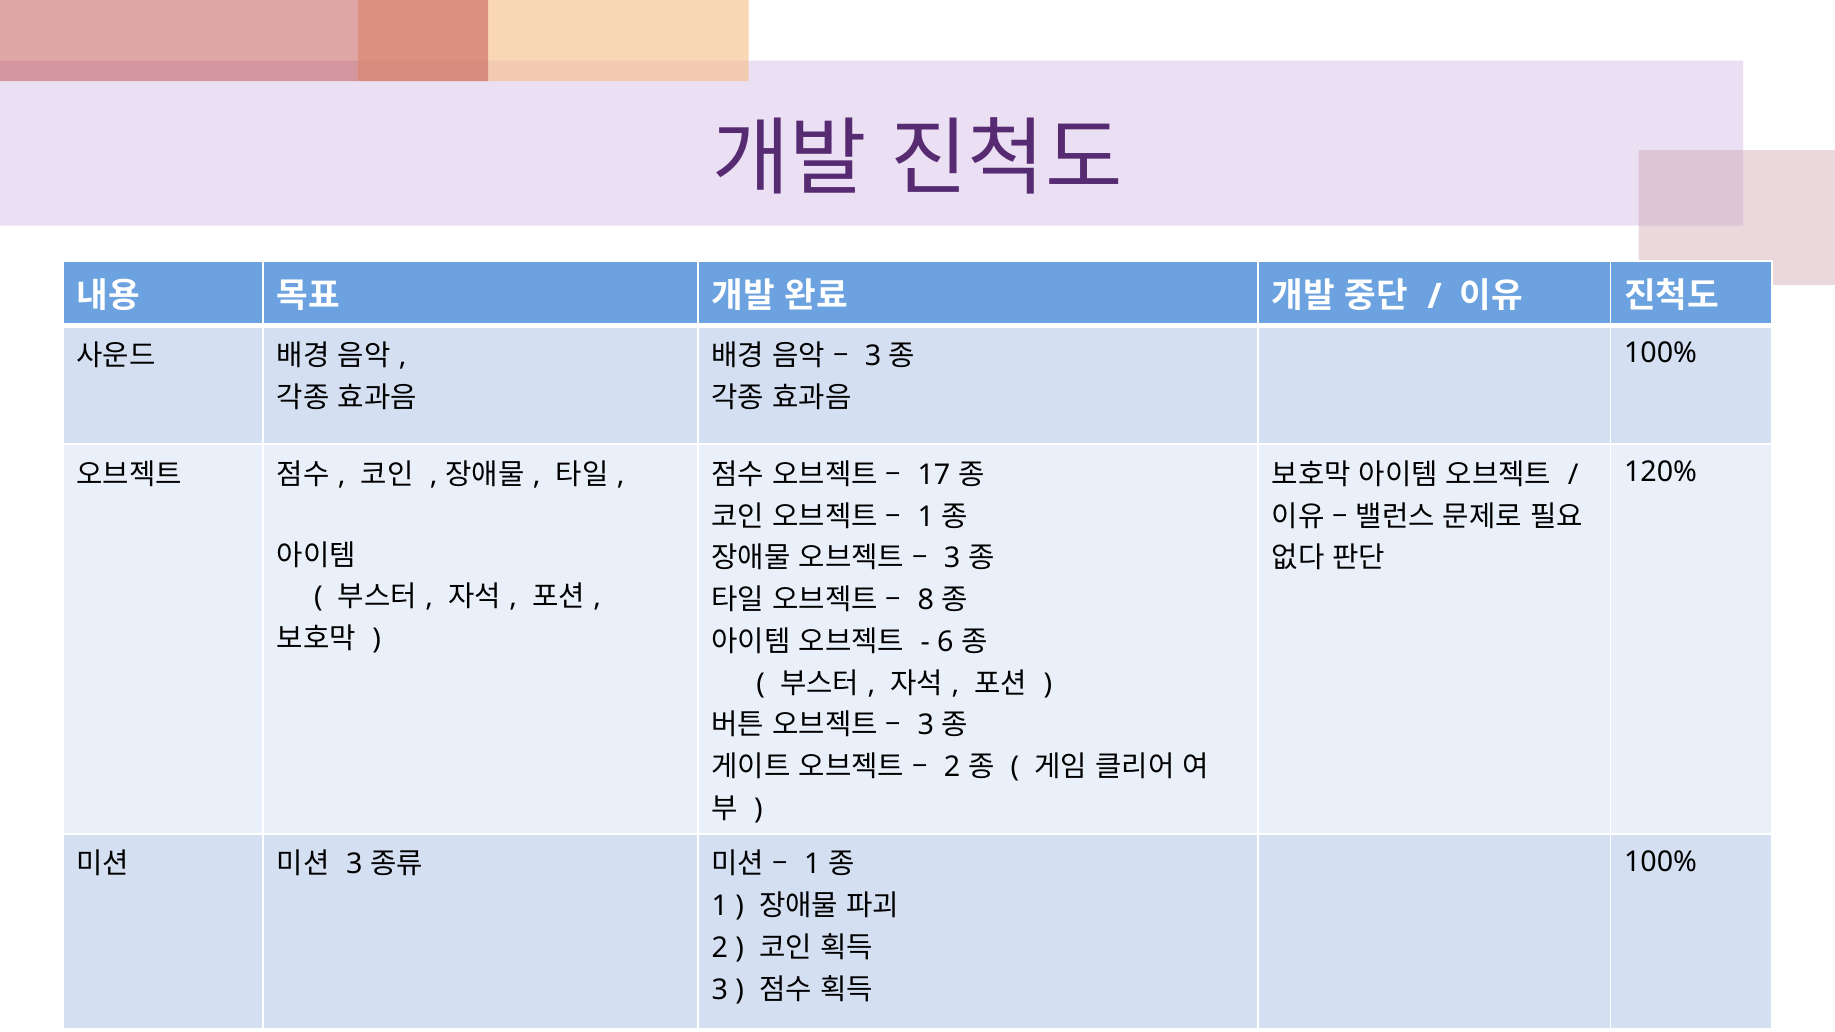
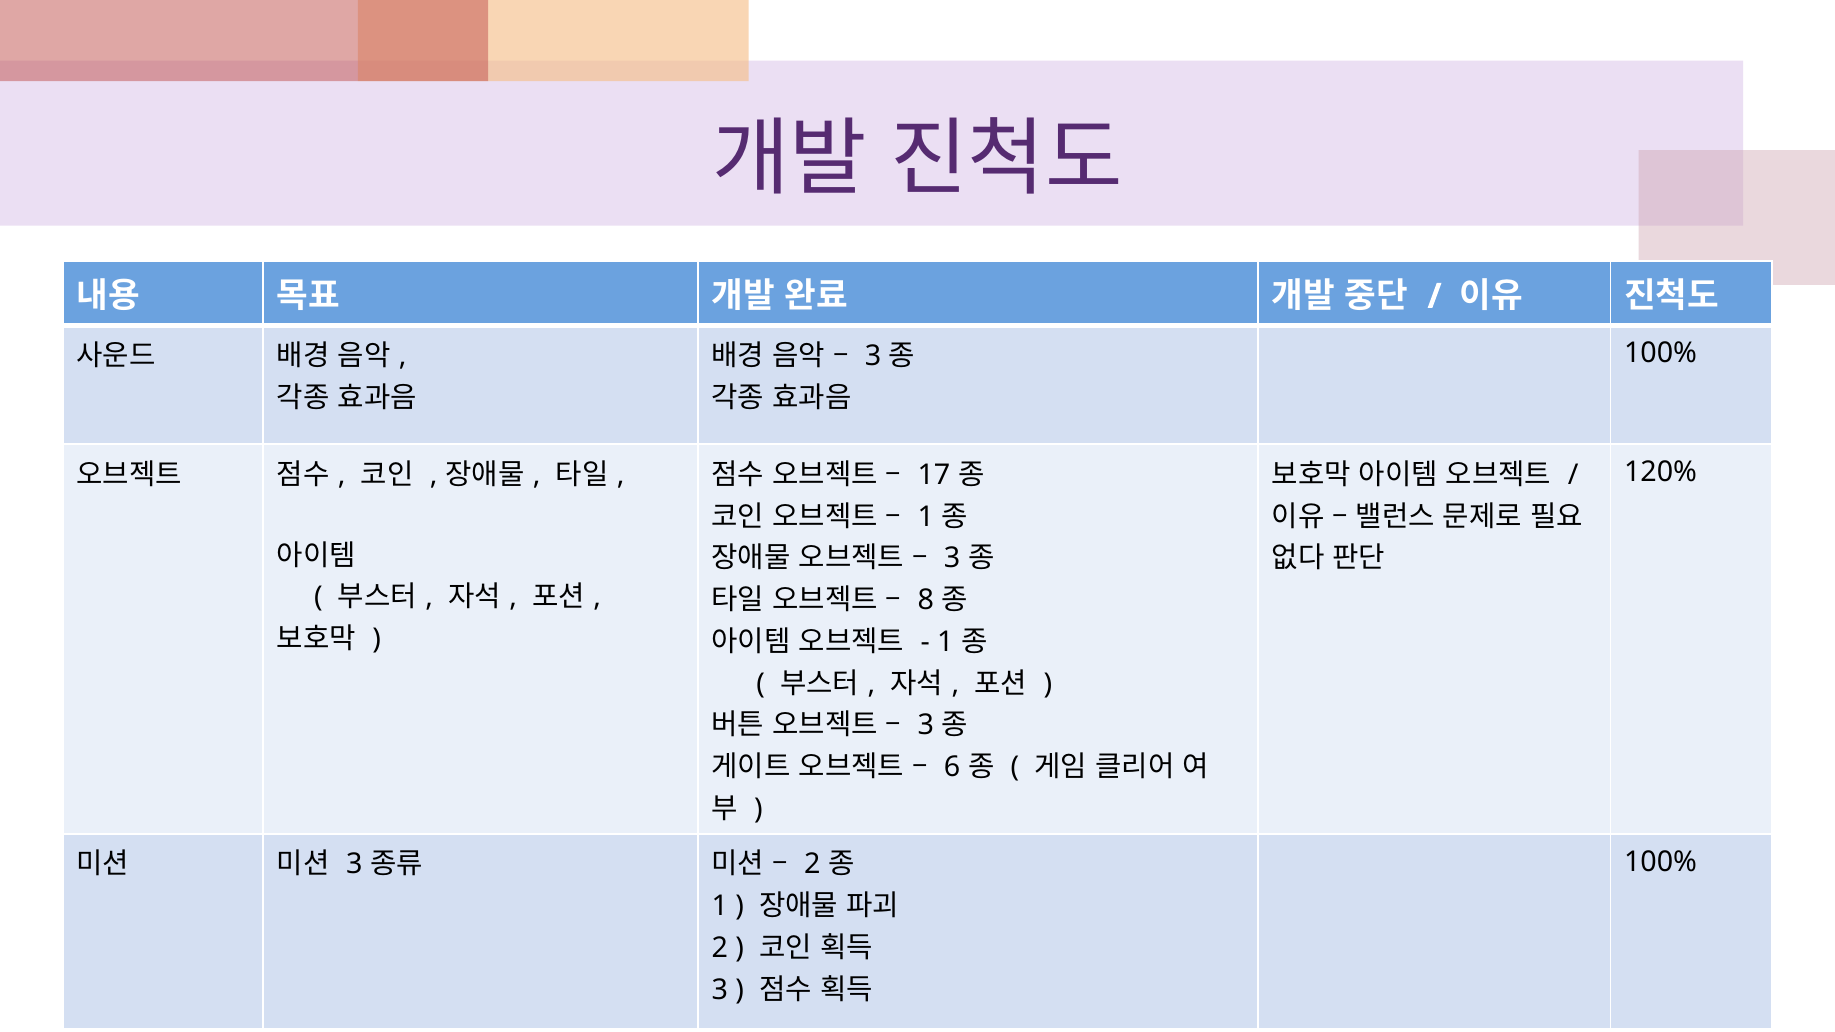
6 at (945, 642): 6 -> 1
2 at (952, 767): 2 -> 6
1 at (812, 865): 1 -> 2
